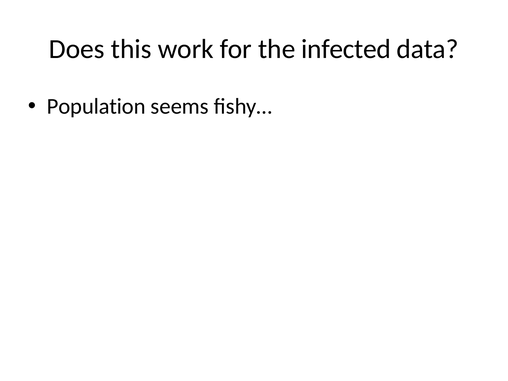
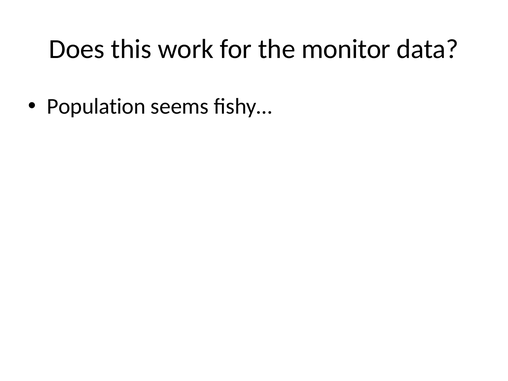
infected: infected -> monitor
